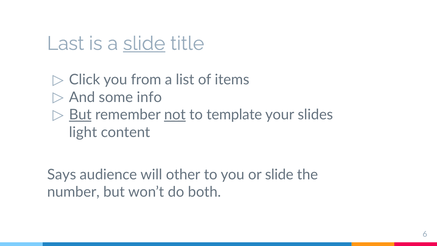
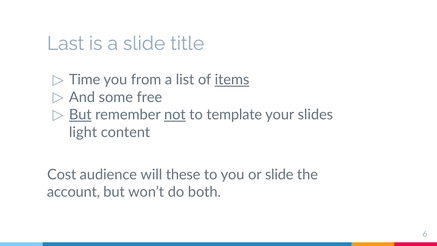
slide at (144, 43) underline: present -> none
Click: Click -> Time
items underline: none -> present
info: info -> free
Says: Says -> Cost
other: other -> these
number: number -> account
